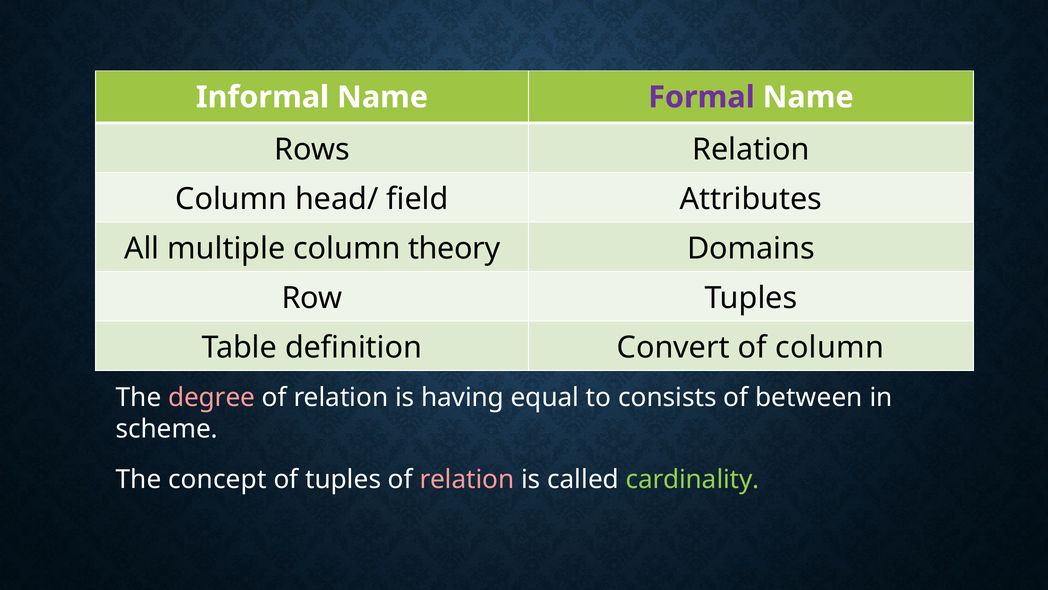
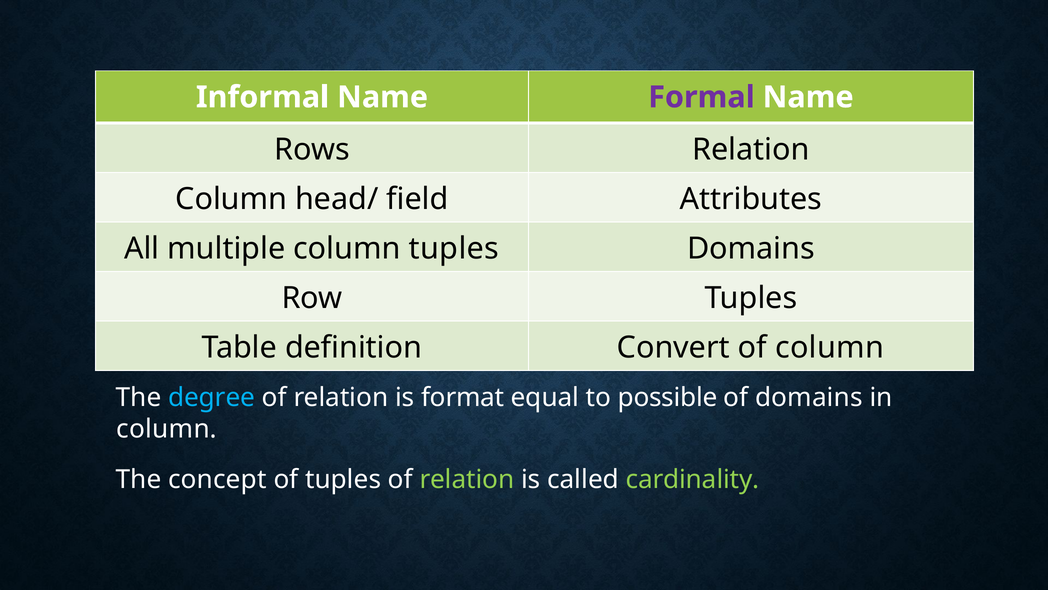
column theory: theory -> tuples
degree colour: pink -> light blue
having: having -> format
consists: consists -> possible
of between: between -> domains
scheme at (167, 429): scheme -> column
relation at (467, 479) colour: pink -> light green
